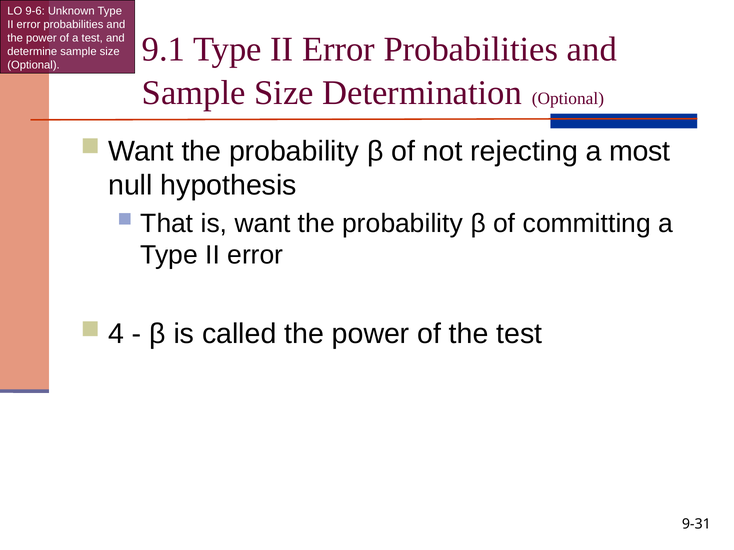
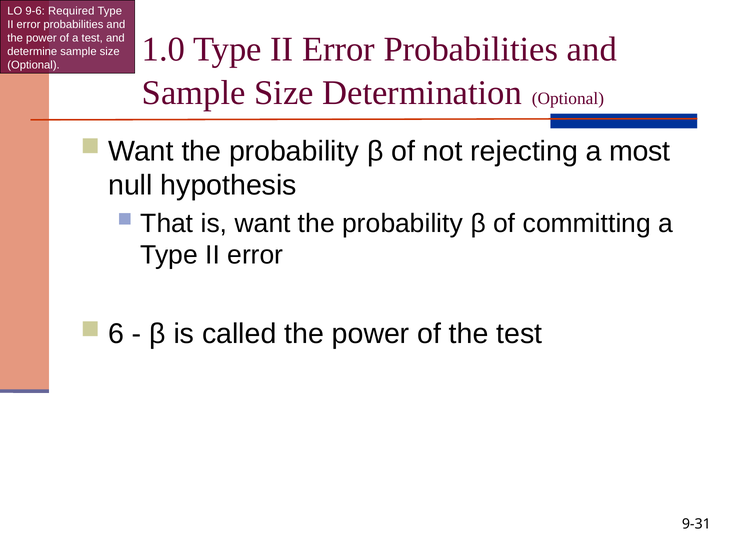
Unknown: Unknown -> Required
9.1: 9.1 -> 1.0
4: 4 -> 6
